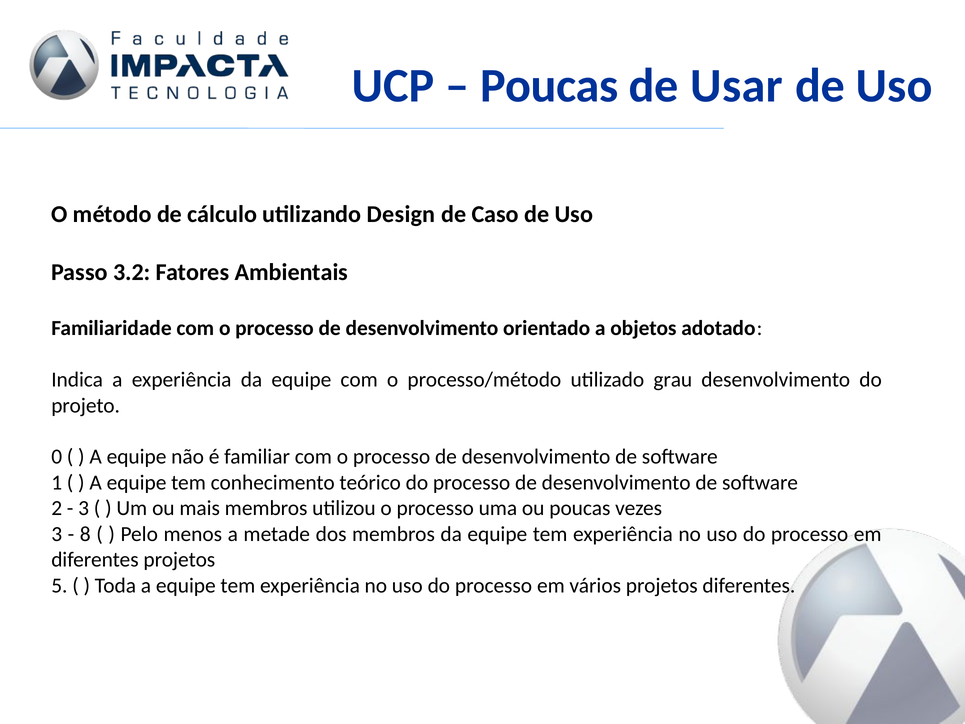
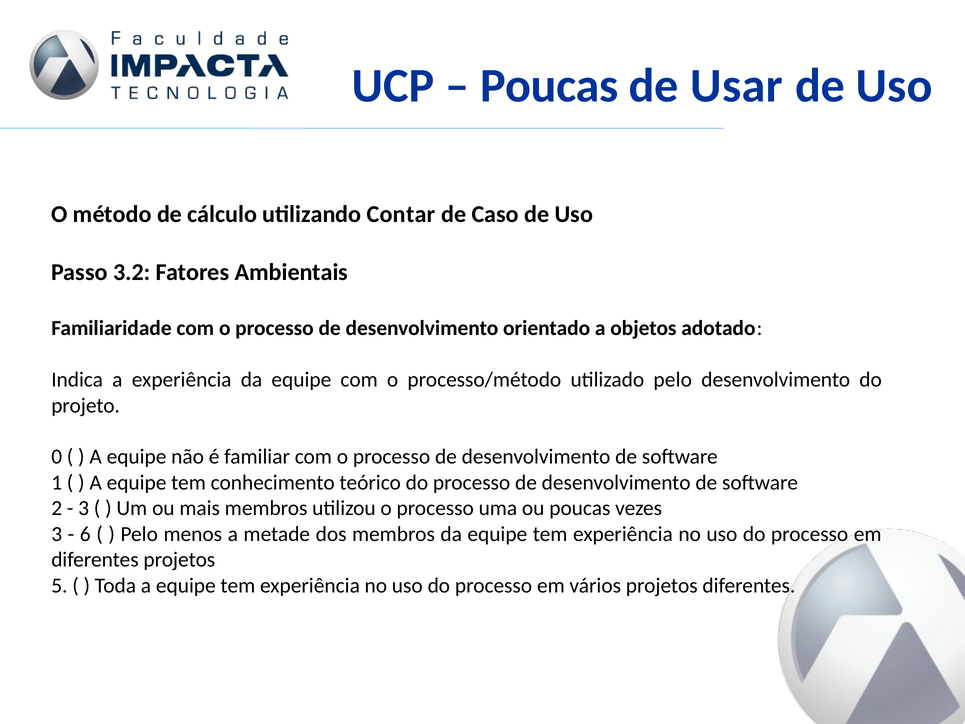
Design: Design -> Contar
utilizado grau: grau -> pelo
8: 8 -> 6
